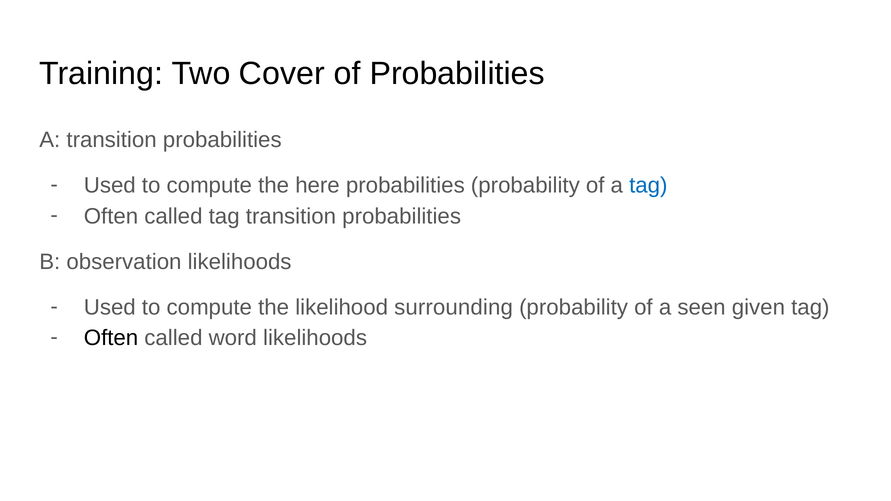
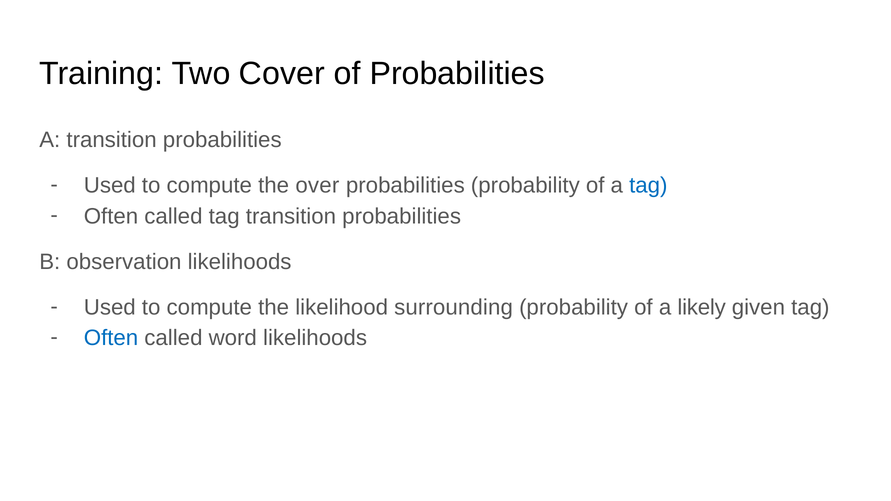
here: here -> over
seen: seen -> likely
Often at (111, 338) colour: black -> blue
